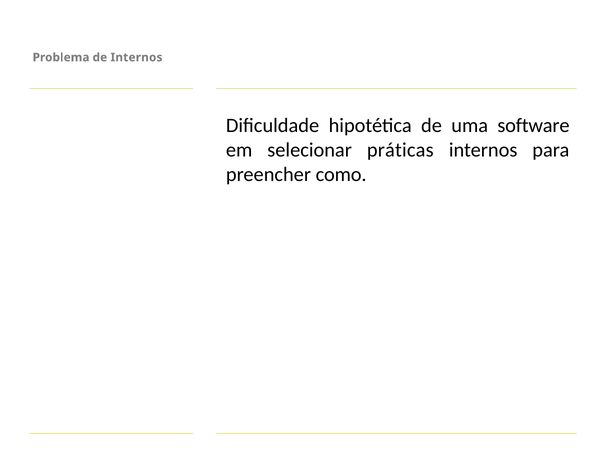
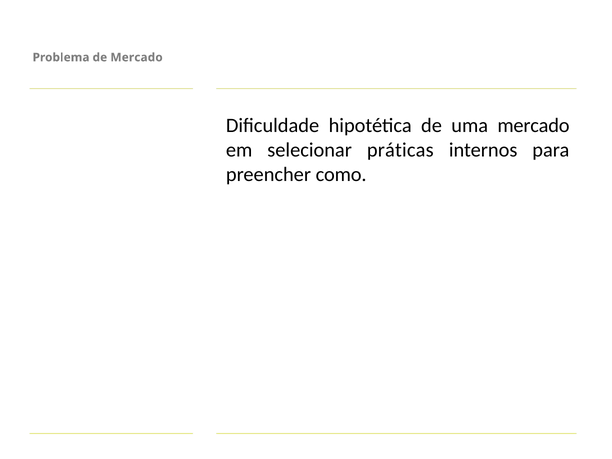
de Internos: Internos -> Mercado
uma software: software -> mercado
